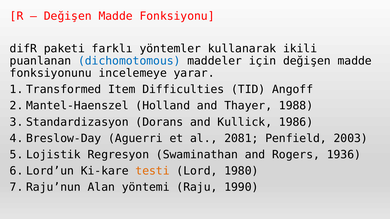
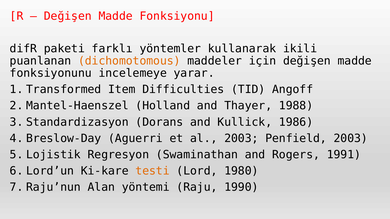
dichomotomous colour: blue -> orange
al 2081: 2081 -> 2003
1936: 1936 -> 1991
